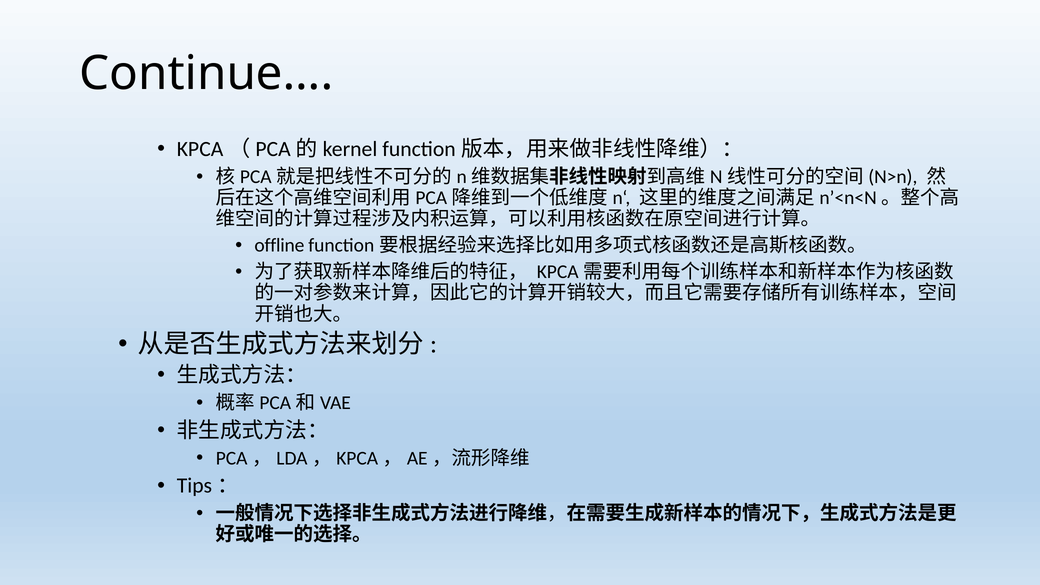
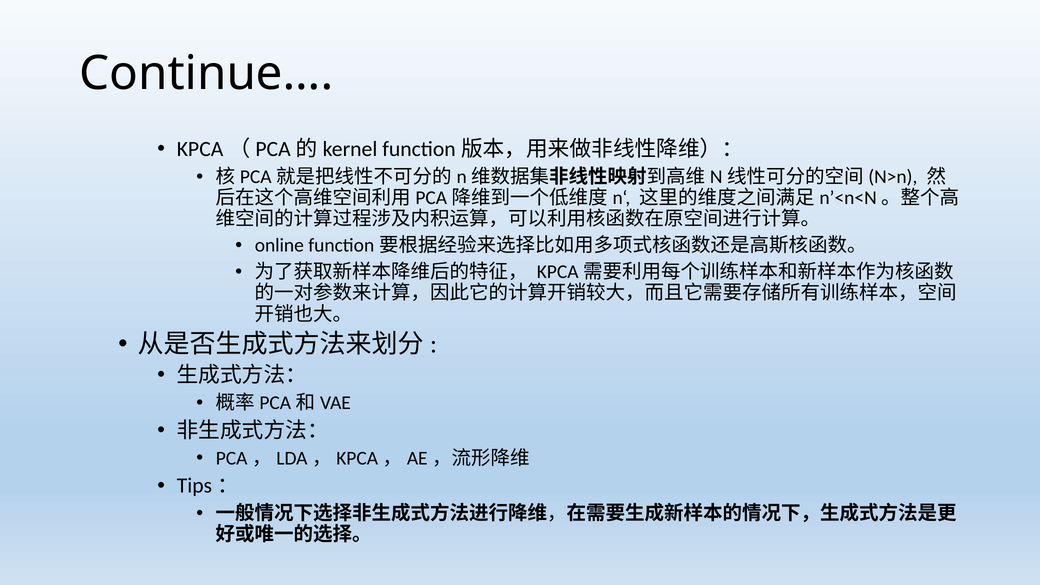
offline: offline -> online
